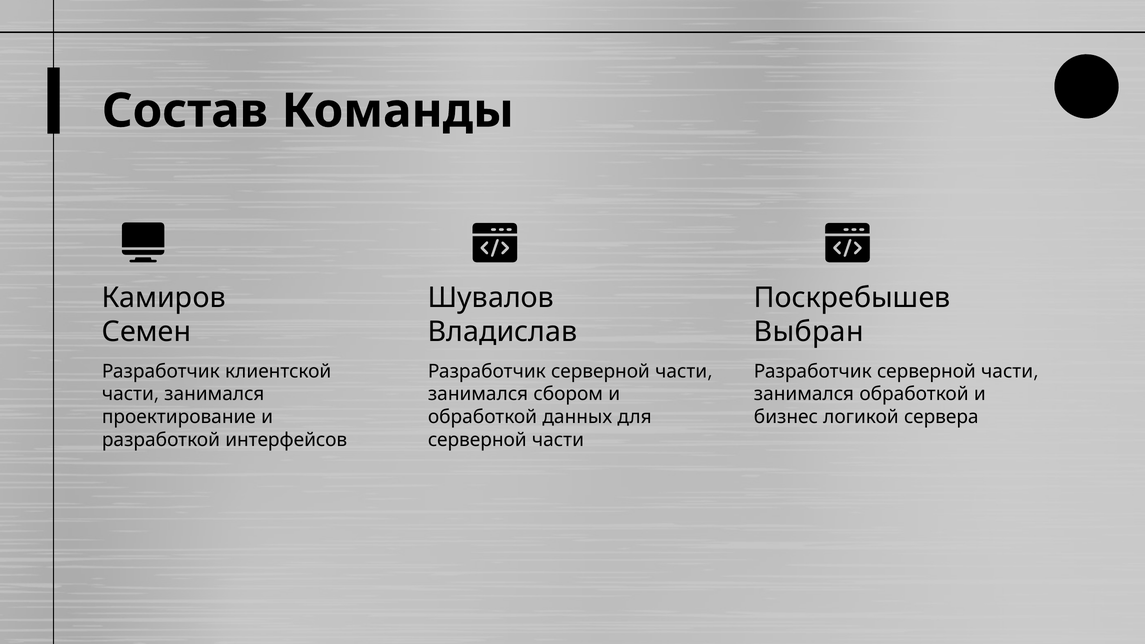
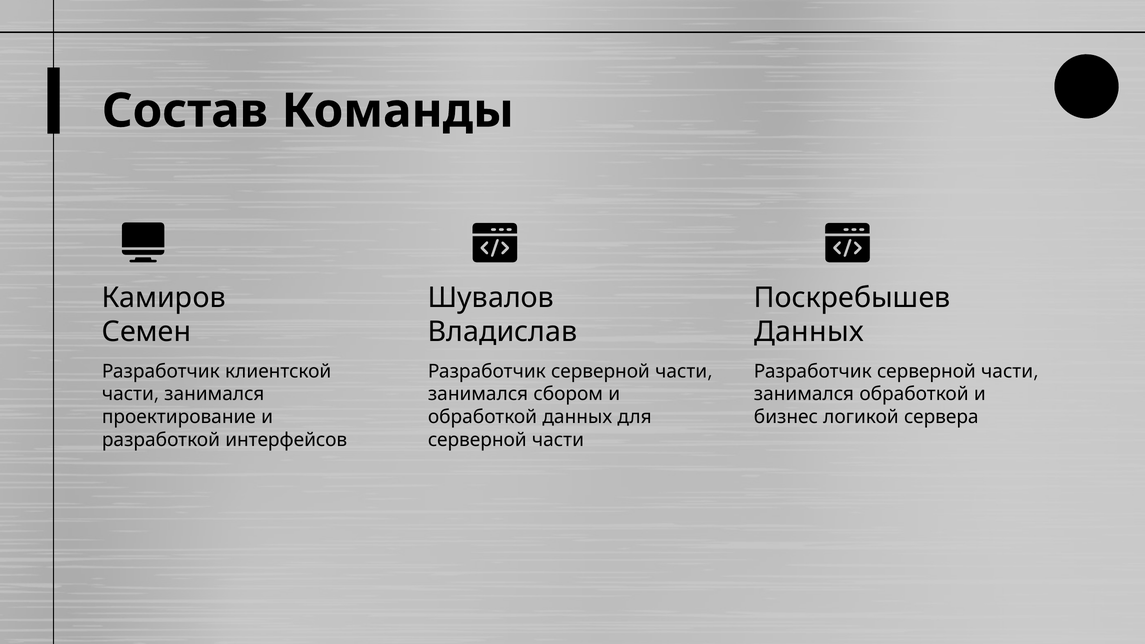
Выбран at (809, 332): Выбран -> Данных
